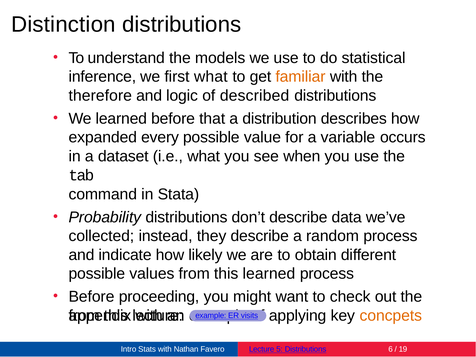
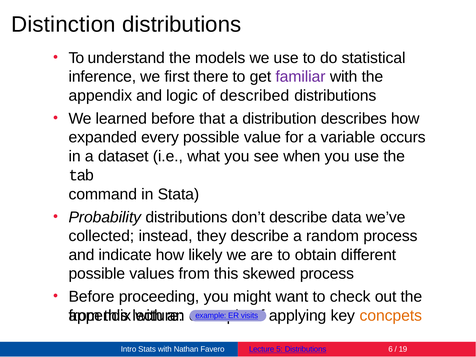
first what: what -> there
familiar colour: orange -> purple
therefore at (100, 96): therefore -> appendix
this learned: learned -> skewed
